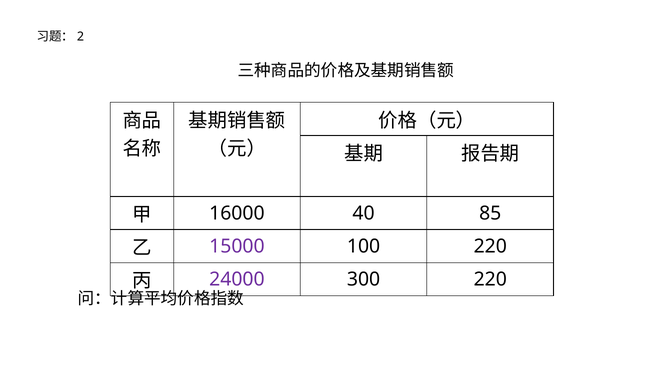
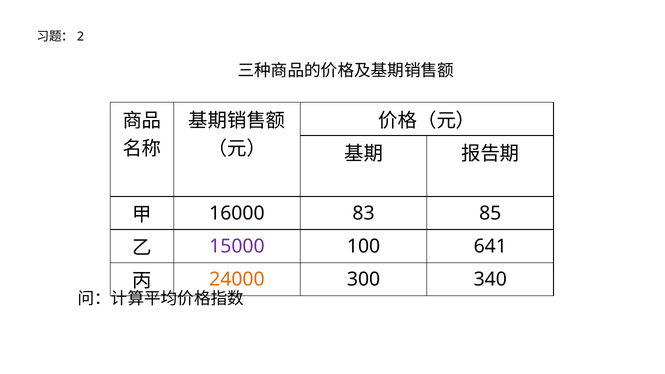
40: 40 -> 83
100 220: 220 -> 641
24000 colour: purple -> orange
300 220: 220 -> 340
